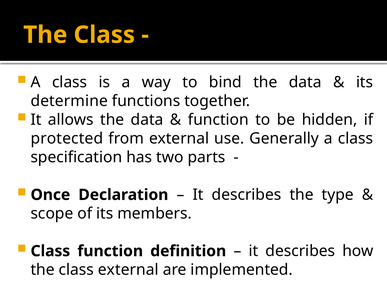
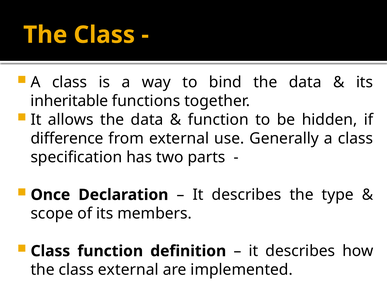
determine: determine -> inheritable
protected: protected -> difference
